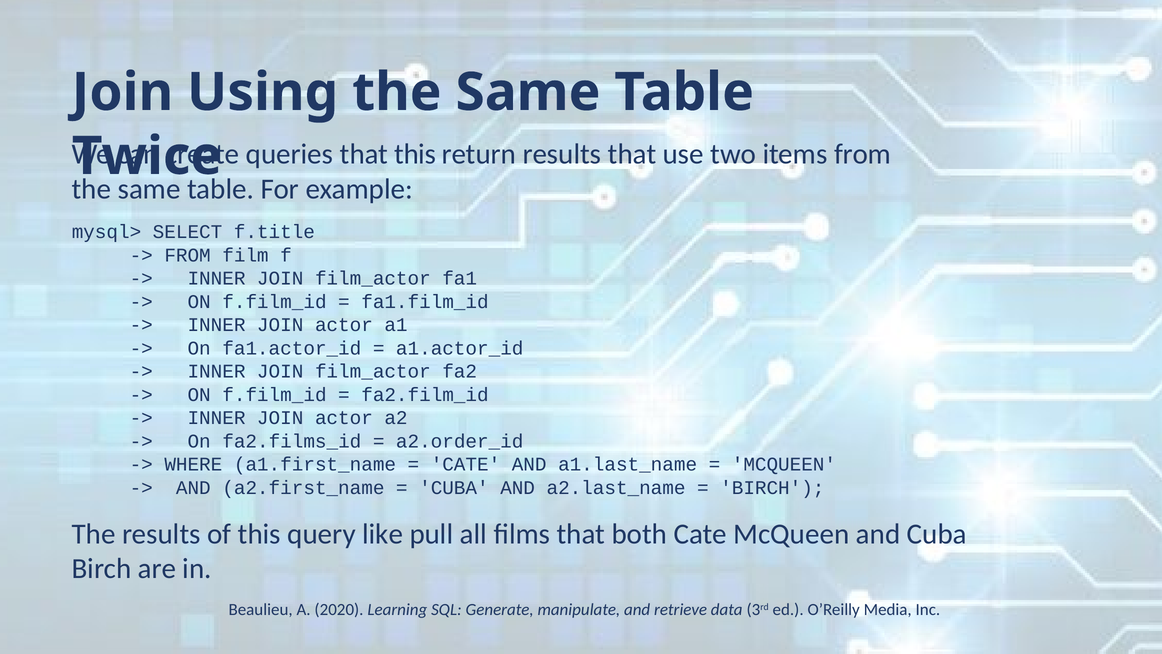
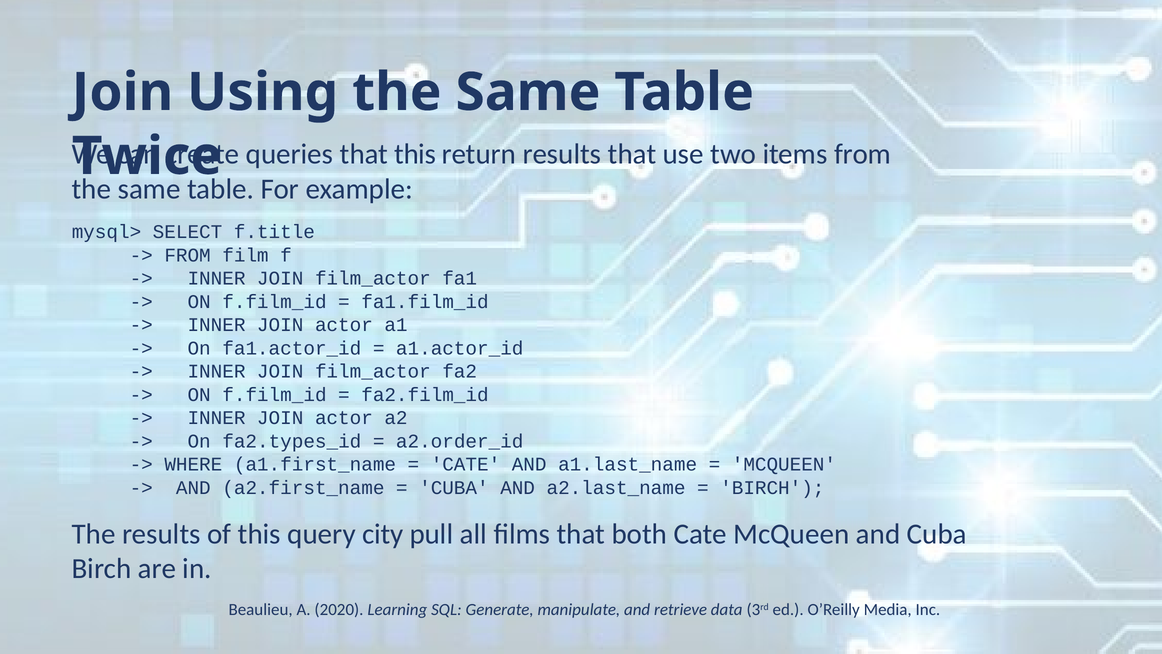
fa2.films_id: fa2.films_id -> fa2.types_id
like: like -> city
